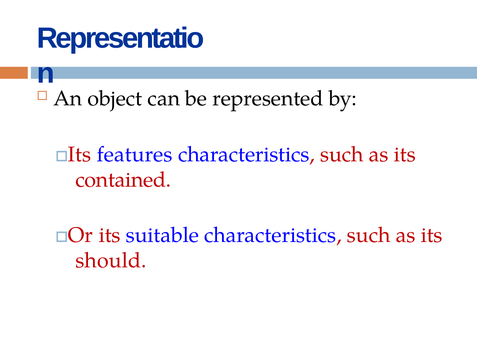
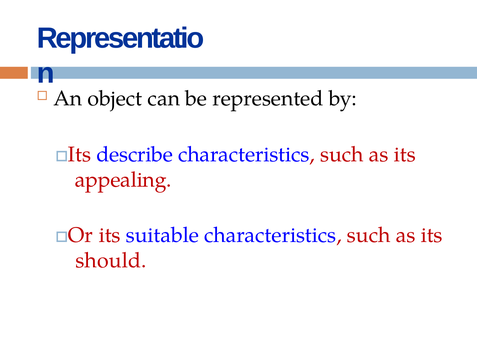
features: features -> describe
contained: contained -> appealing
